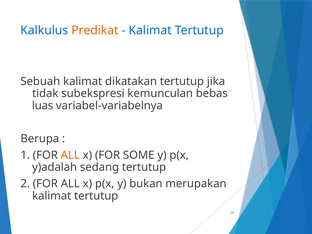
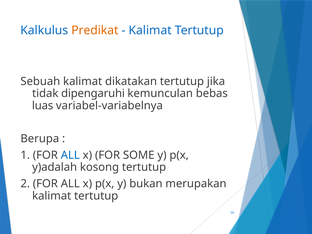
subekspresi: subekspresi -> dipengaruhi
ALL at (70, 155) colour: orange -> blue
sedang: sedang -> kosong
